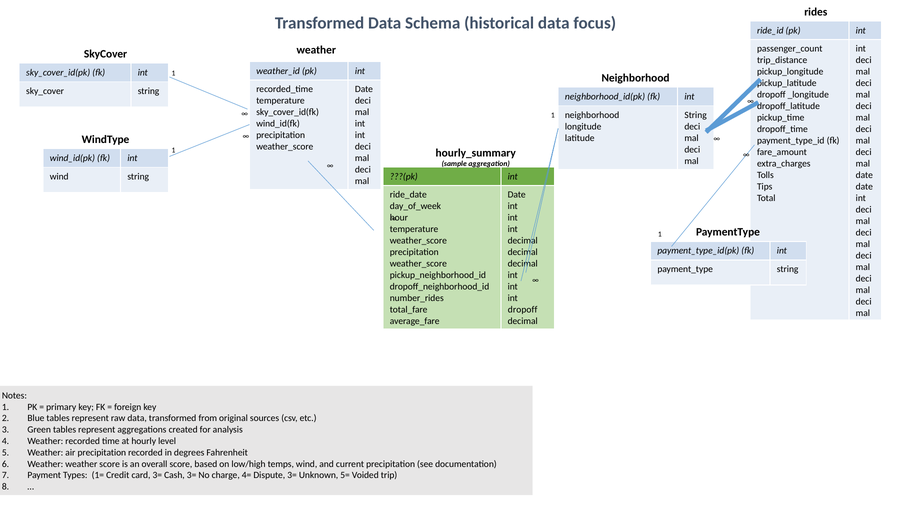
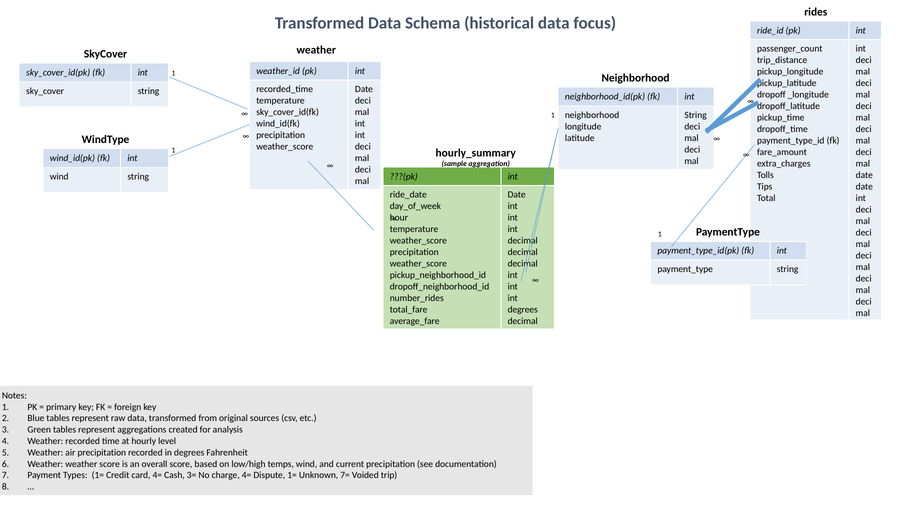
dropoff at (523, 310): dropoff -> degrees
card 3=: 3= -> 4=
Dispute 3=: 3= -> 1=
5=: 5= -> 7=
